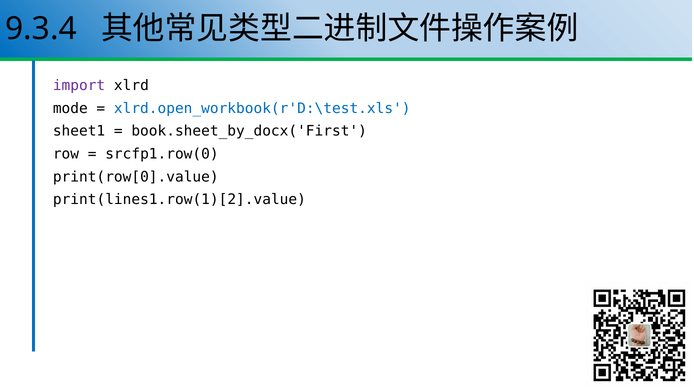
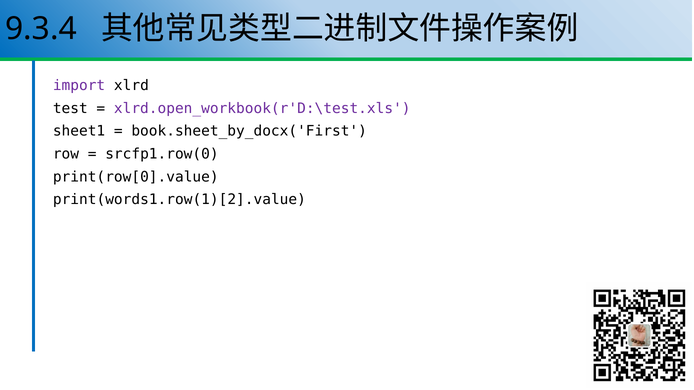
mode: mode -> test
xlrd.open_workbook(r'D:\test.xls colour: blue -> purple
print(lines1.row(1)[2].value: print(lines1.row(1)[2].value -> print(words1.row(1)[2].value
